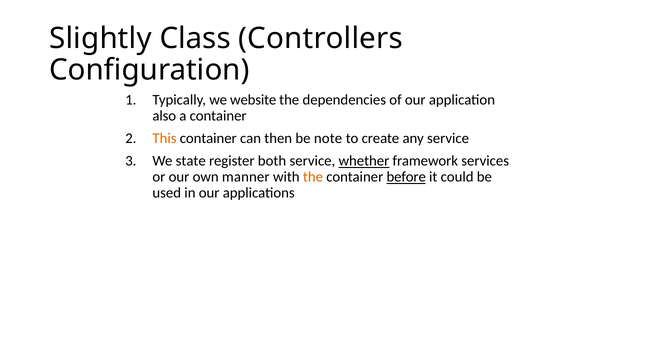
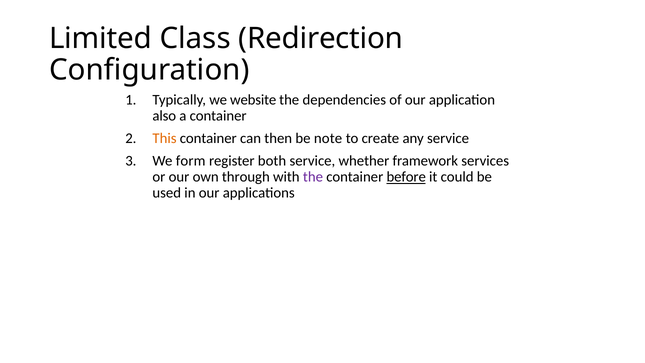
Slightly: Slightly -> Limited
Controllers: Controllers -> Redirection
state: state -> form
whether underline: present -> none
manner: manner -> through
the at (313, 177) colour: orange -> purple
